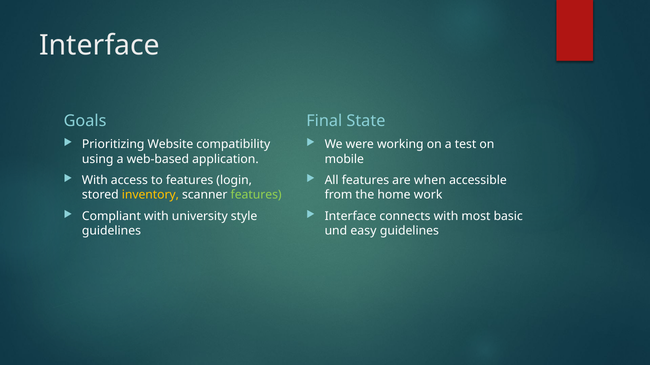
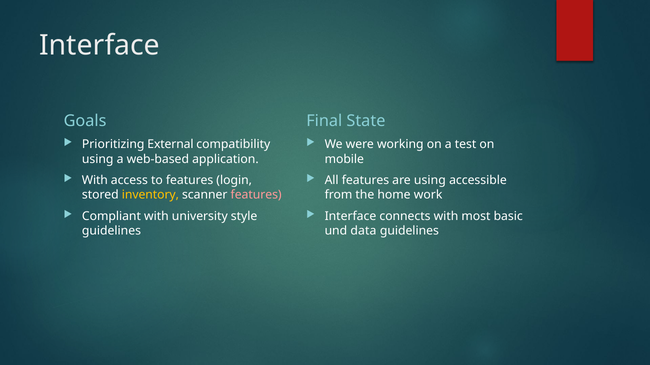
Website: Website -> External
are when: when -> using
features at (256, 195) colour: light green -> pink
easy: easy -> data
